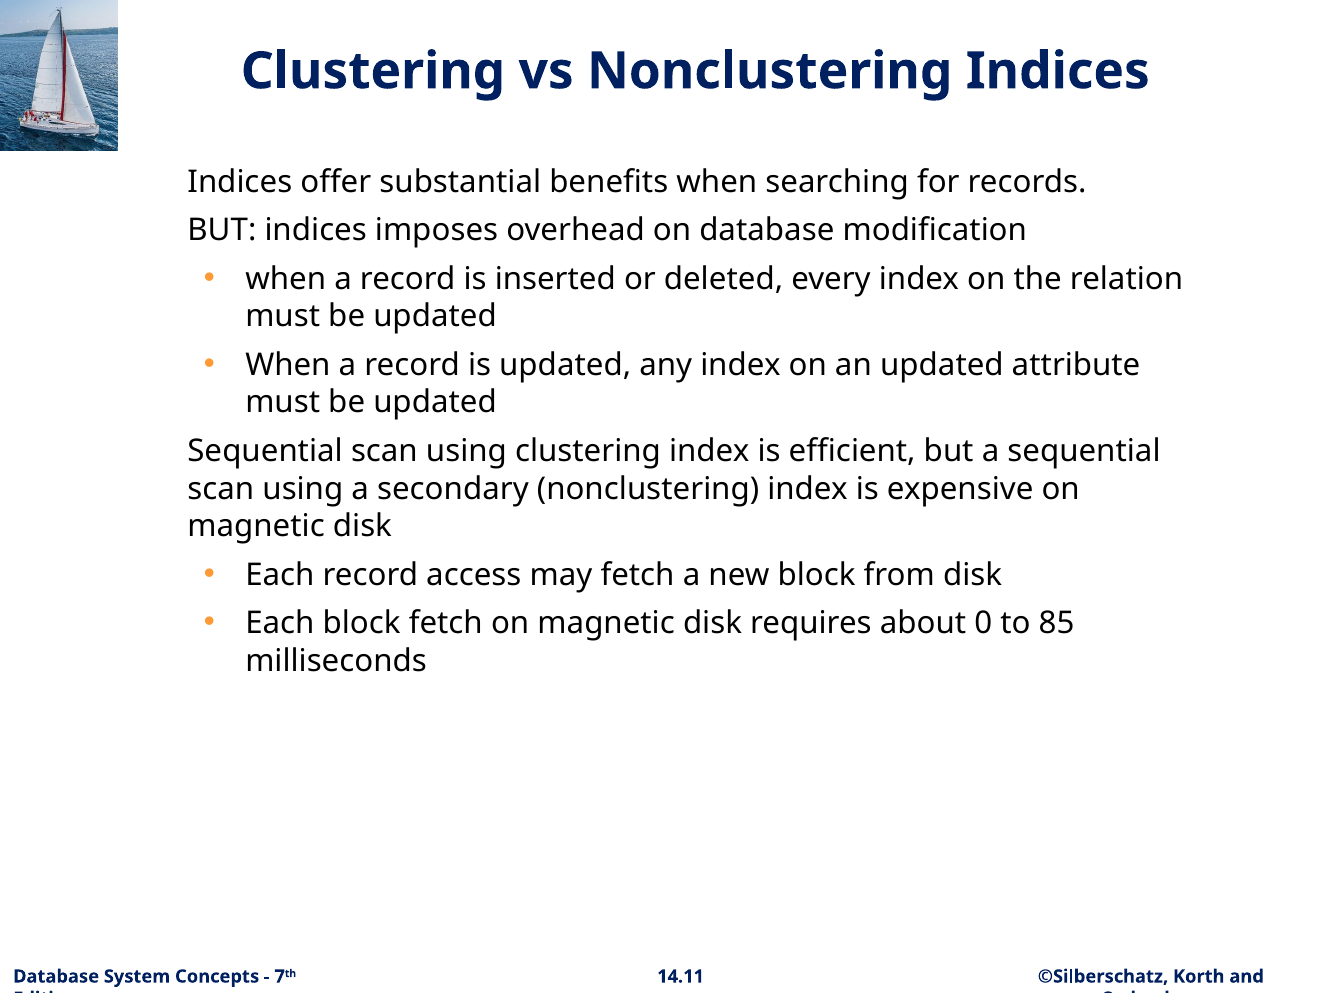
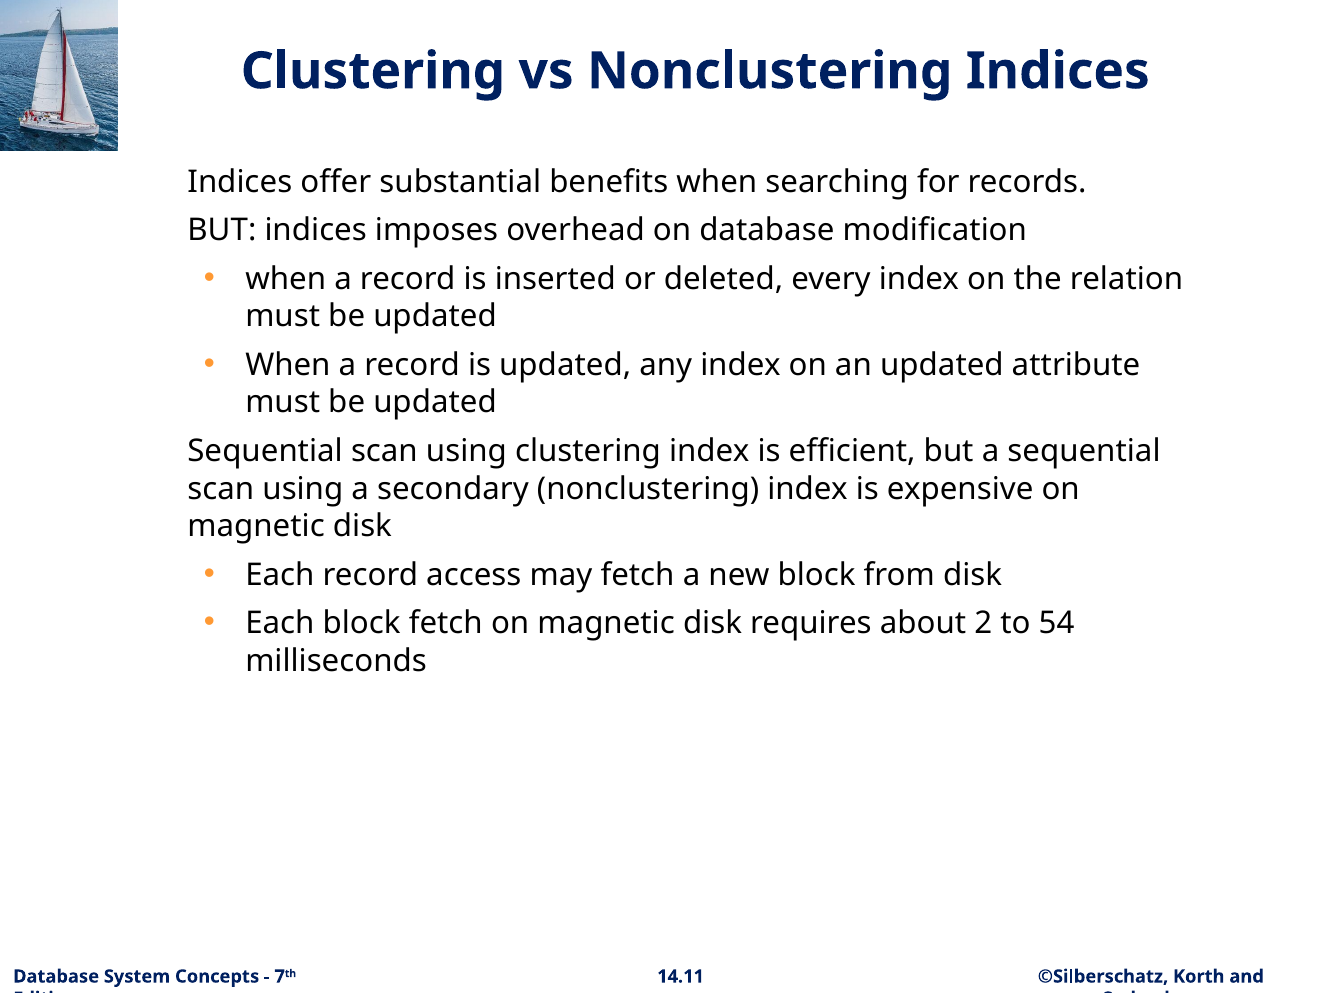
0: 0 -> 2
85: 85 -> 54
